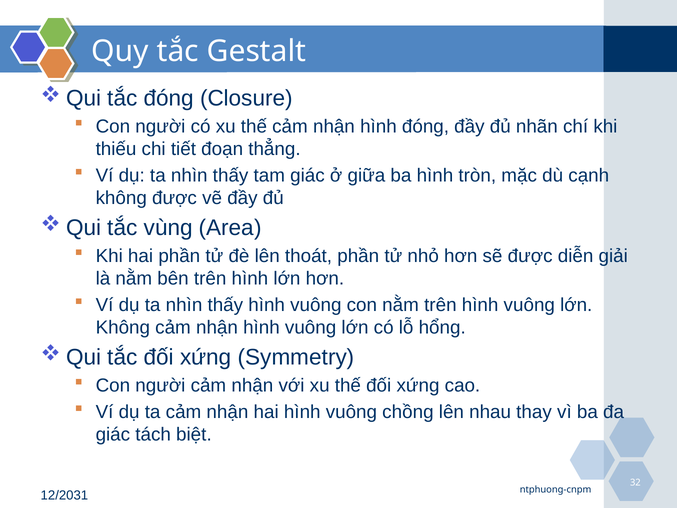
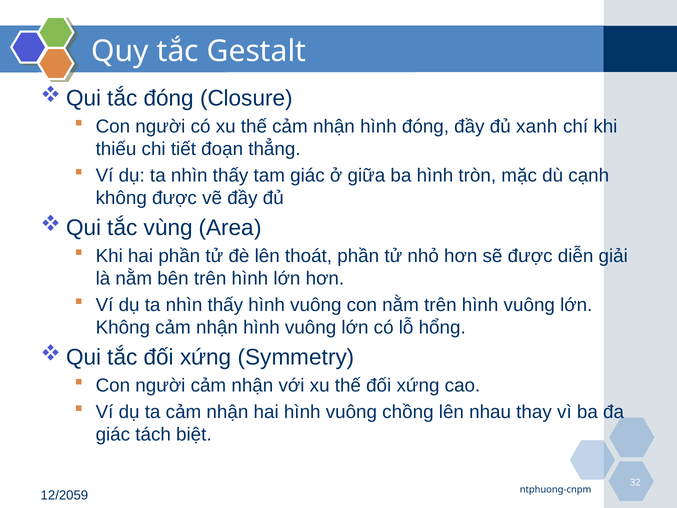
nhãn: nhãn -> xanh
12/2031: 12/2031 -> 12/2059
